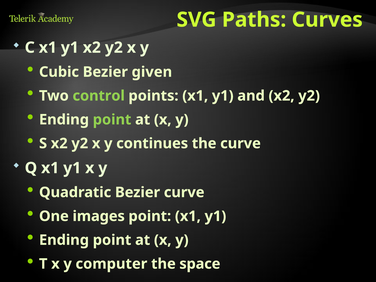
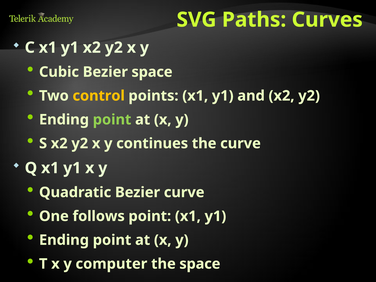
Bezier given: given -> space
control colour: light green -> yellow
images: images -> follows
